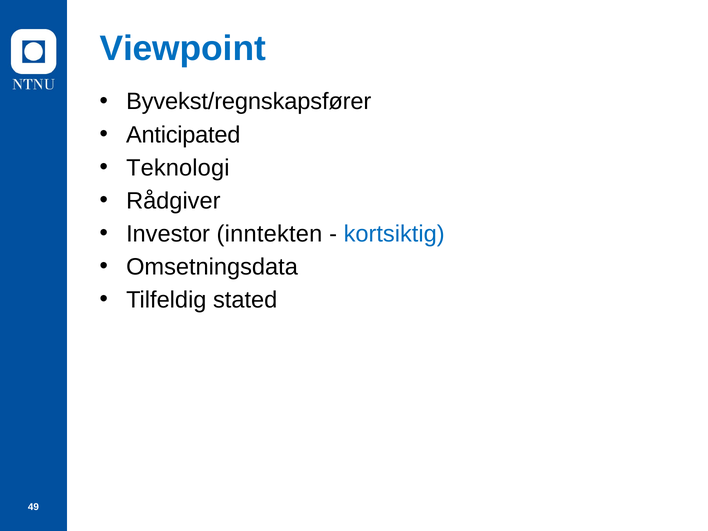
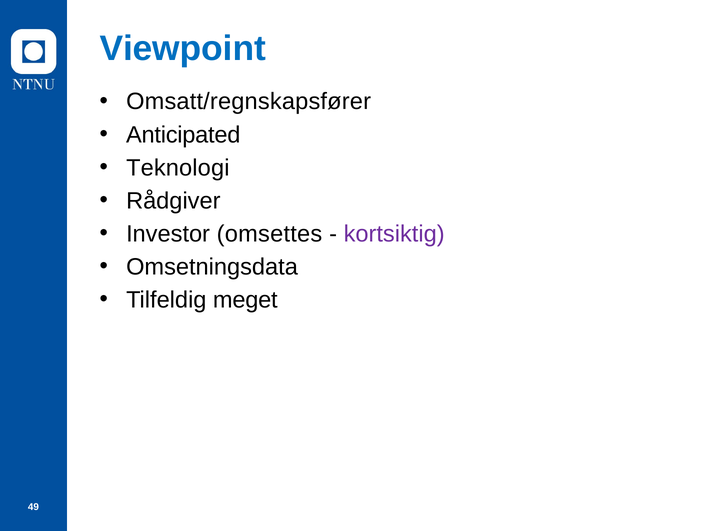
Byvekst/regnskapsfører: Byvekst/regnskapsfører -> Omsatt/regnskapsfører
inntekten: inntekten -> omsettes
kortsiktig colour: blue -> purple
stated: stated -> meget
